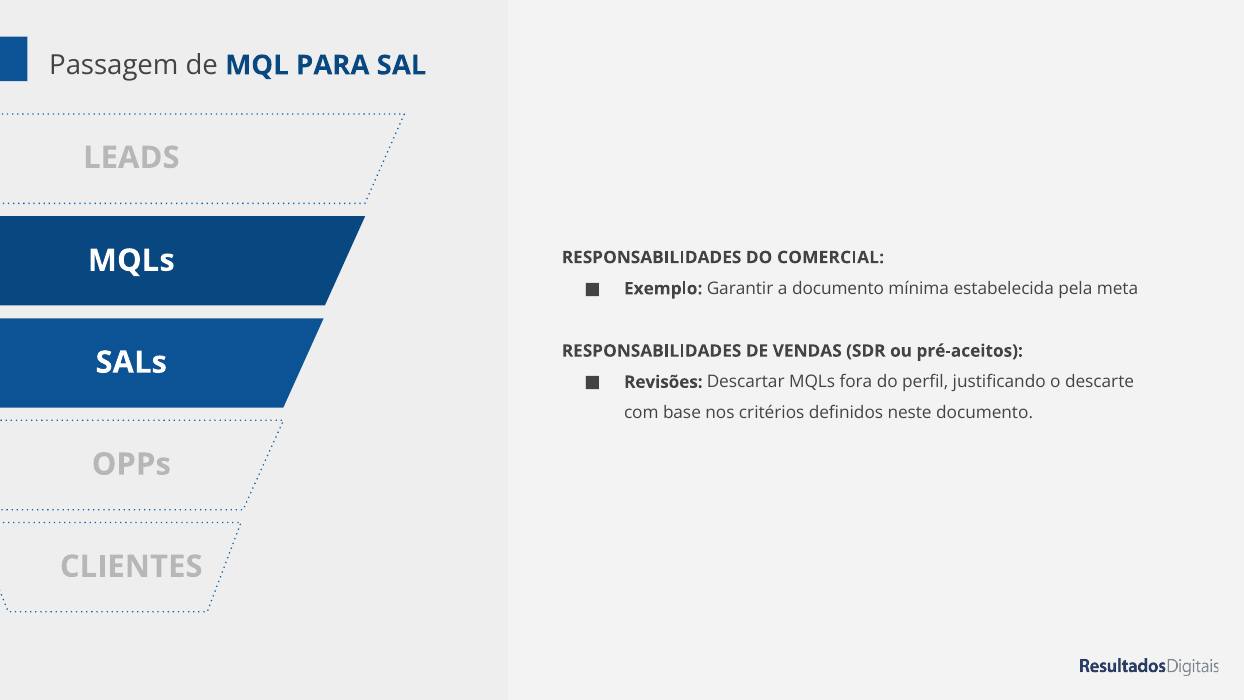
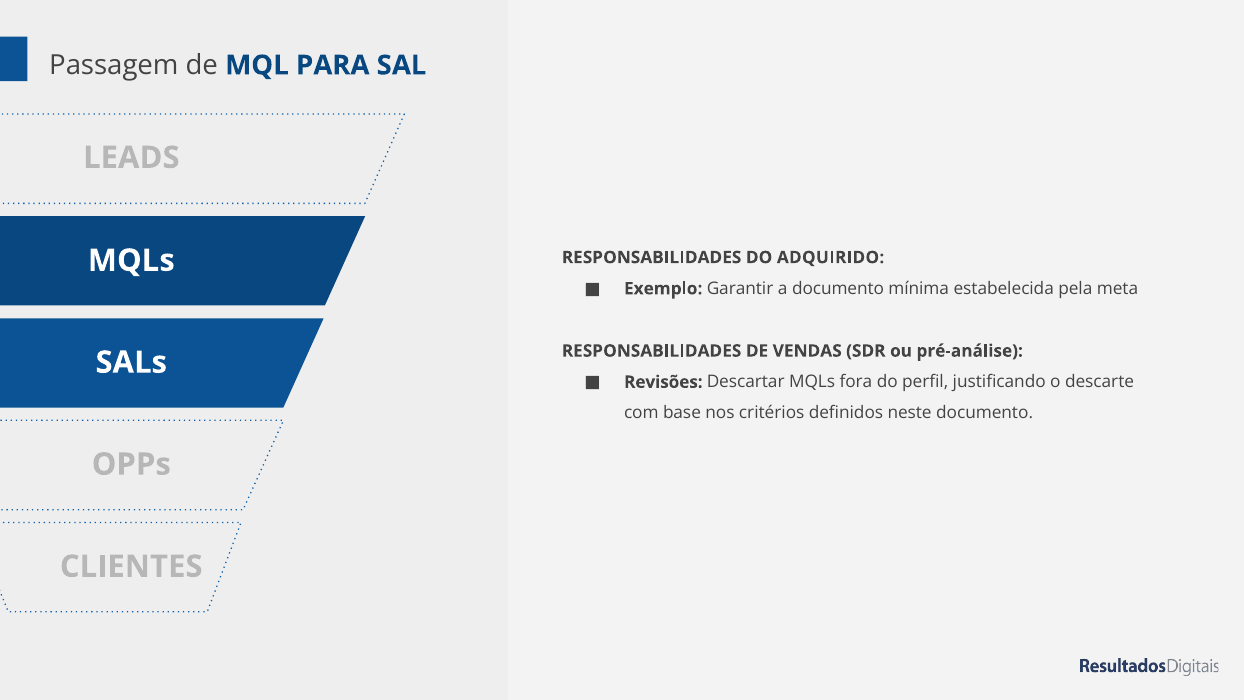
COMERCIAL: COMERCIAL -> ADQUIRIDO
pré-aceitos: pré-aceitos -> pré-análise
